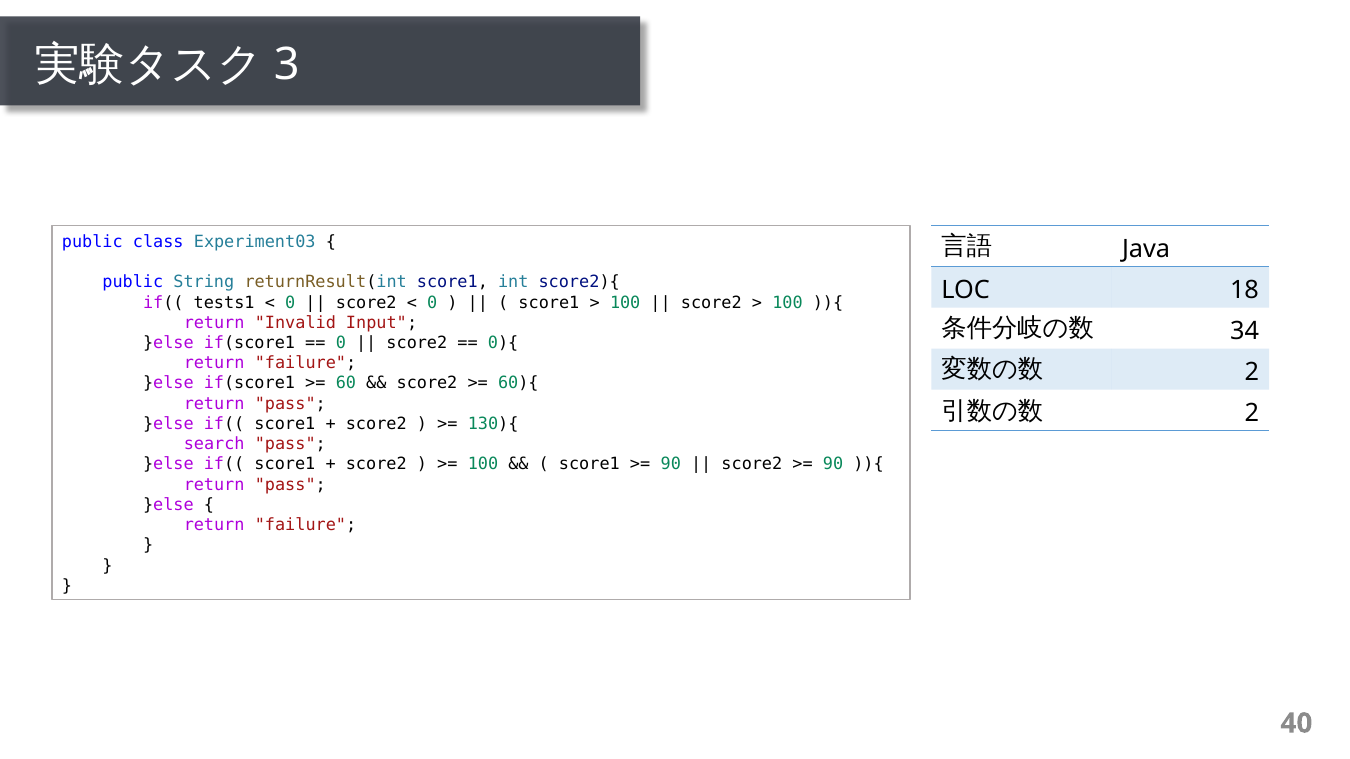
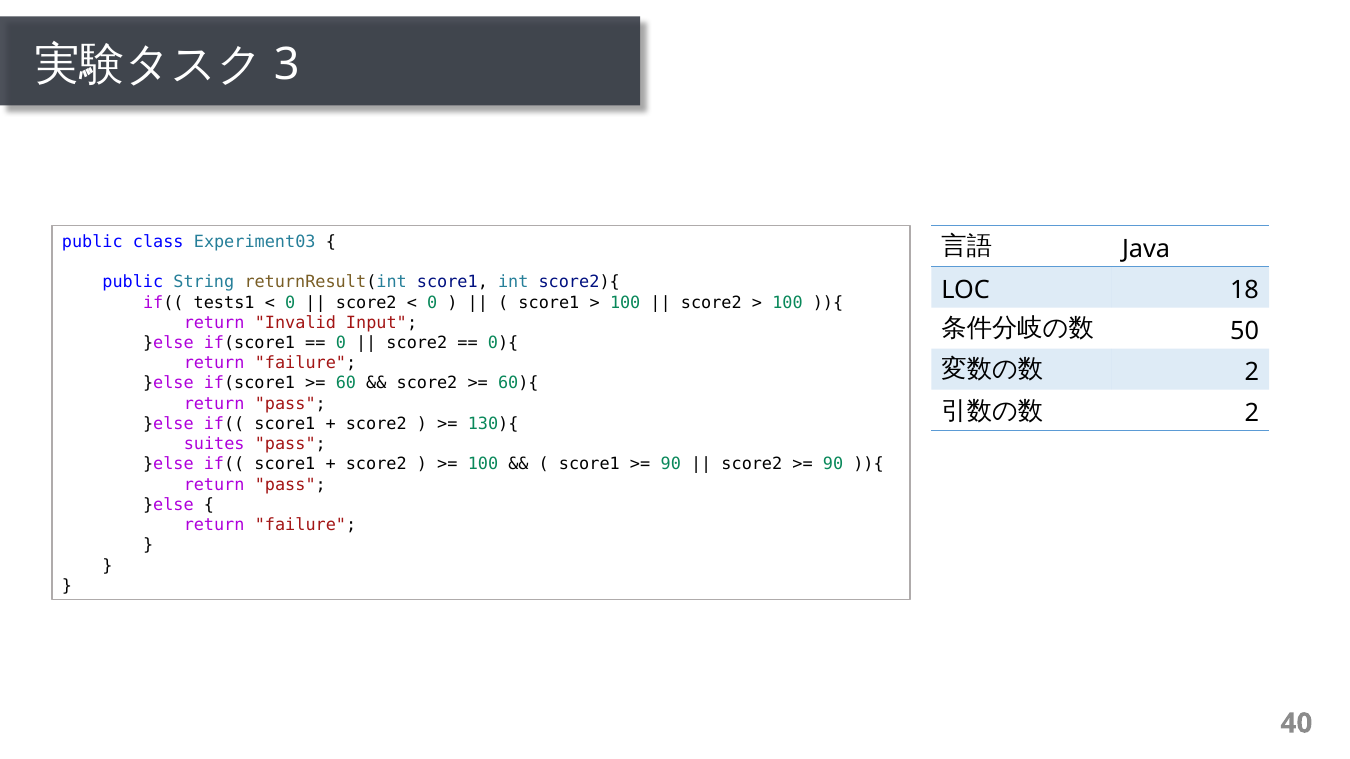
34: 34 -> 50
search: search -> suites
